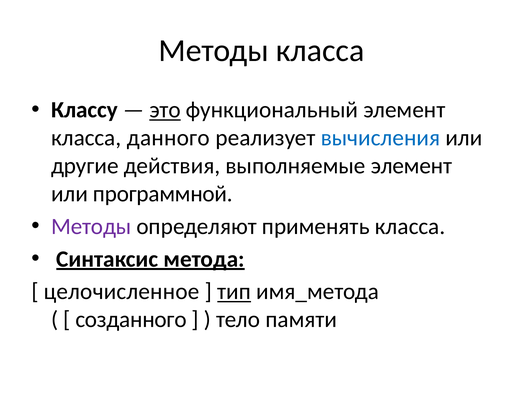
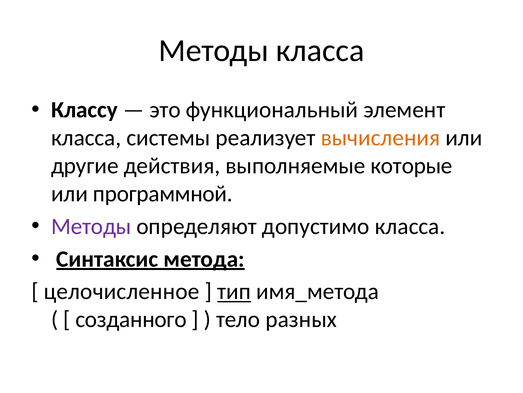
это underline: present -> none
данного: данного -> системы
вычисления colour: blue -> orange
выполняемые элемент: элемент -> которые
применять: применять -> допустимо
памяти: памяти -> разных
